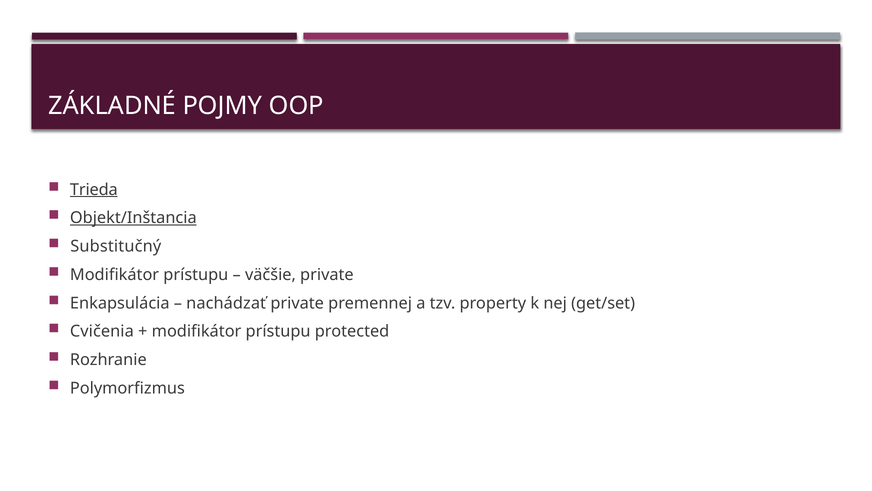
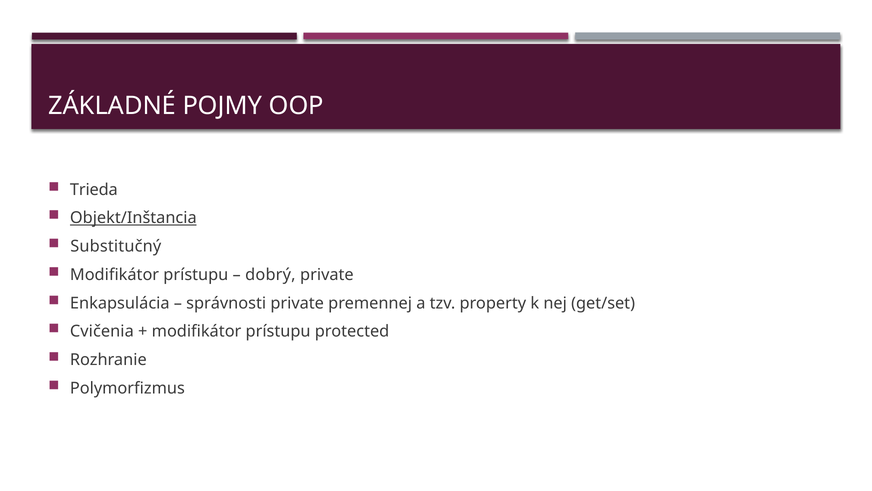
Trieda underline: present -> none
väčšie: väčšie -> dobrý
nachádzať: nachádzať -> správnosti
